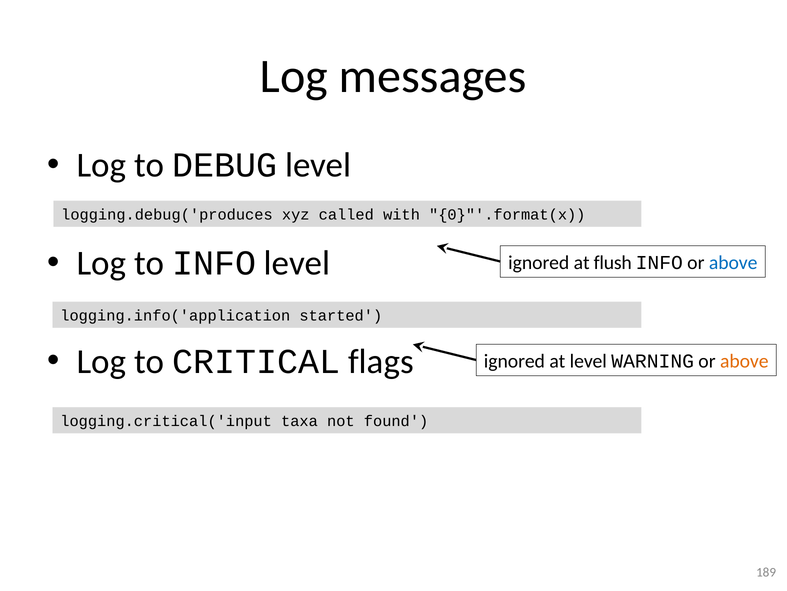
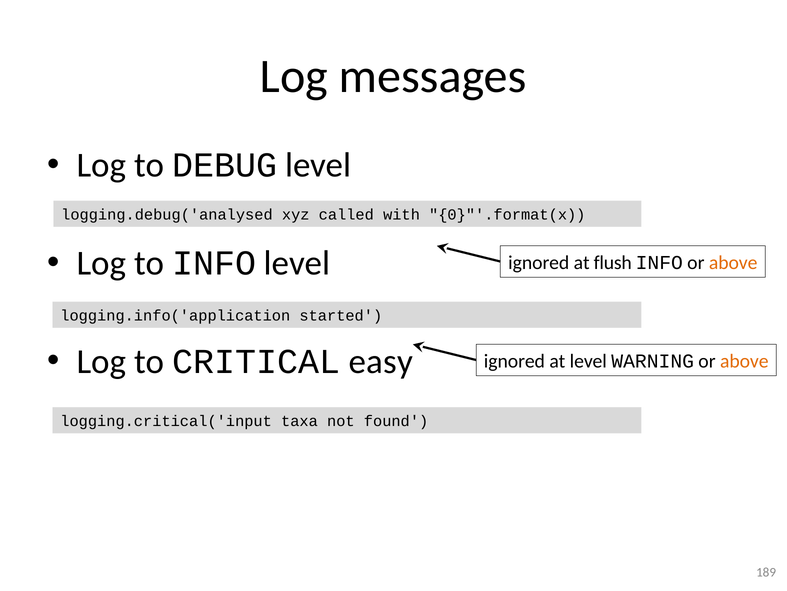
logging.debug('produces: logging.debug('produces -> logging.debug('analysed
above at (733, 263) colour: blue -> orange
flags: flags -> easy
